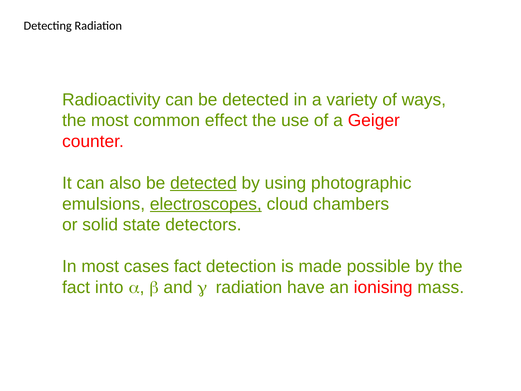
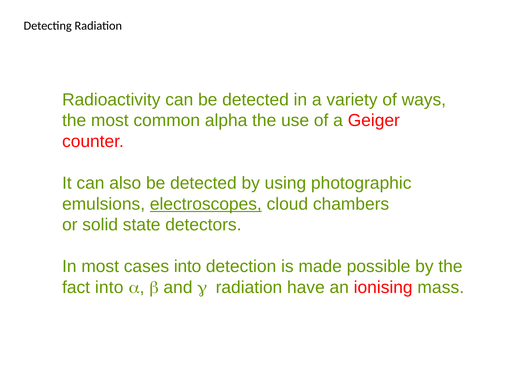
effect: effect -> alpha
detected at (203, 183) underline: present -> none
cases fact: fact -> into
